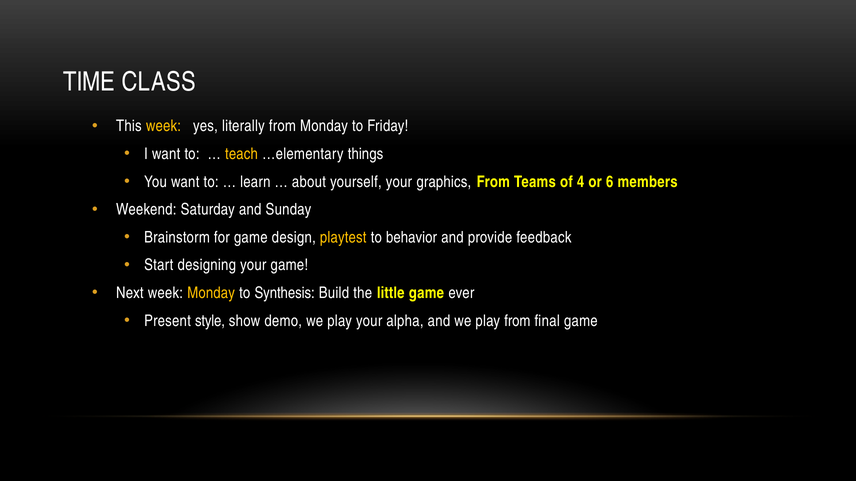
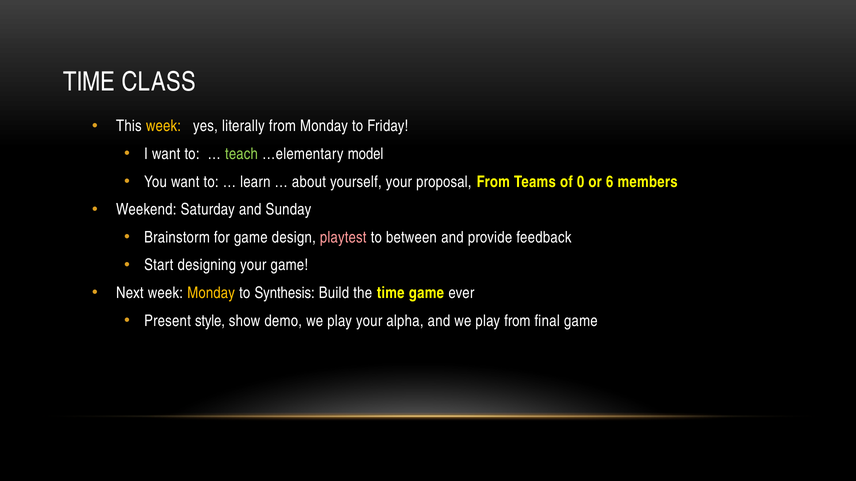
teach colour: yellow -> light green
things: things -> model
graphics: graphics -> proposal
4: 4 -> 0
playtest colour: yellow -> pink
behavior: behavior -> between
the little: little -> time
